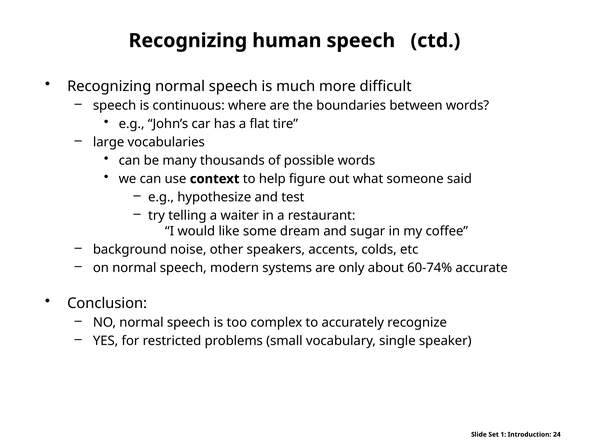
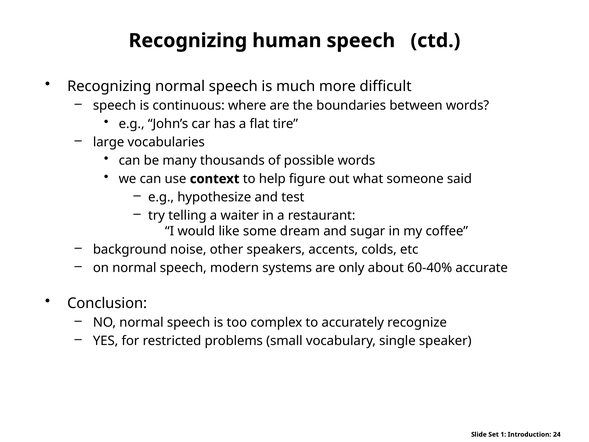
60-74%: 60-74% -> 60-40%
